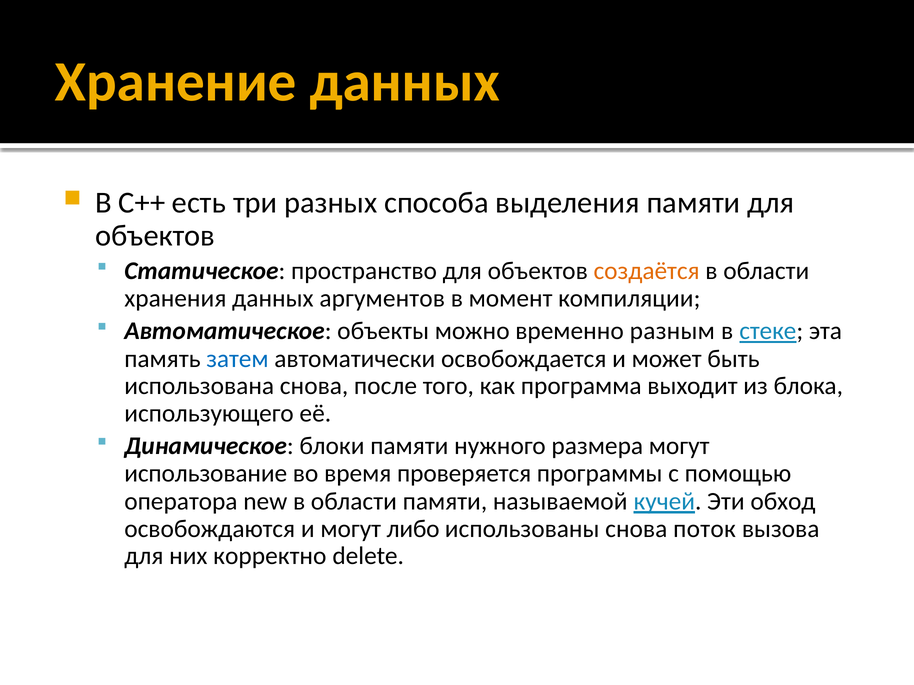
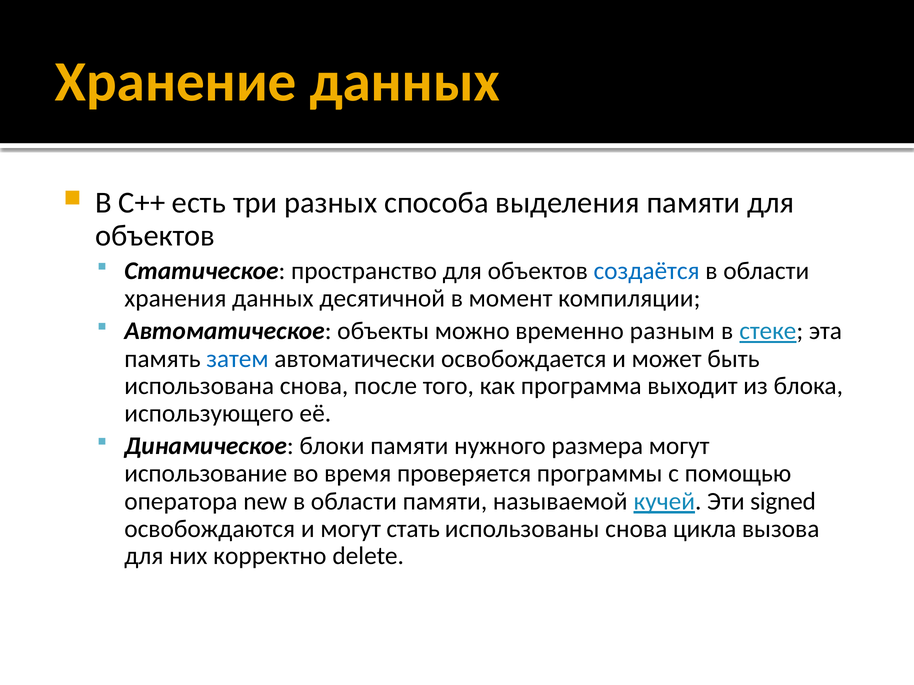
создаётся colour: orange -> blue
аргументов: аргументов -> десятичной
обход: обход -> signed
либо: либо -> стать
поток: поток -> цикла
